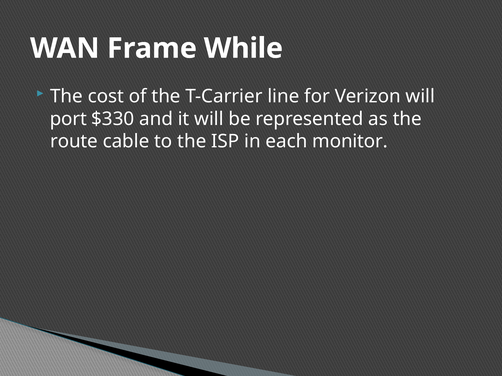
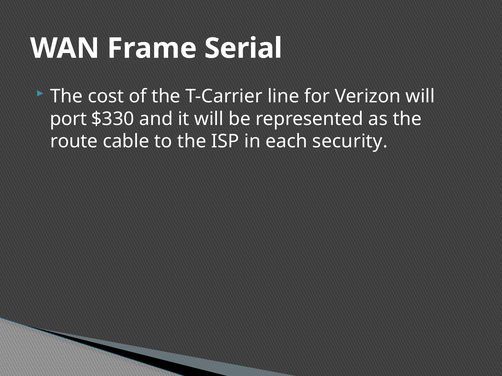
While: While -> Serial
monitor: monitor -> security
